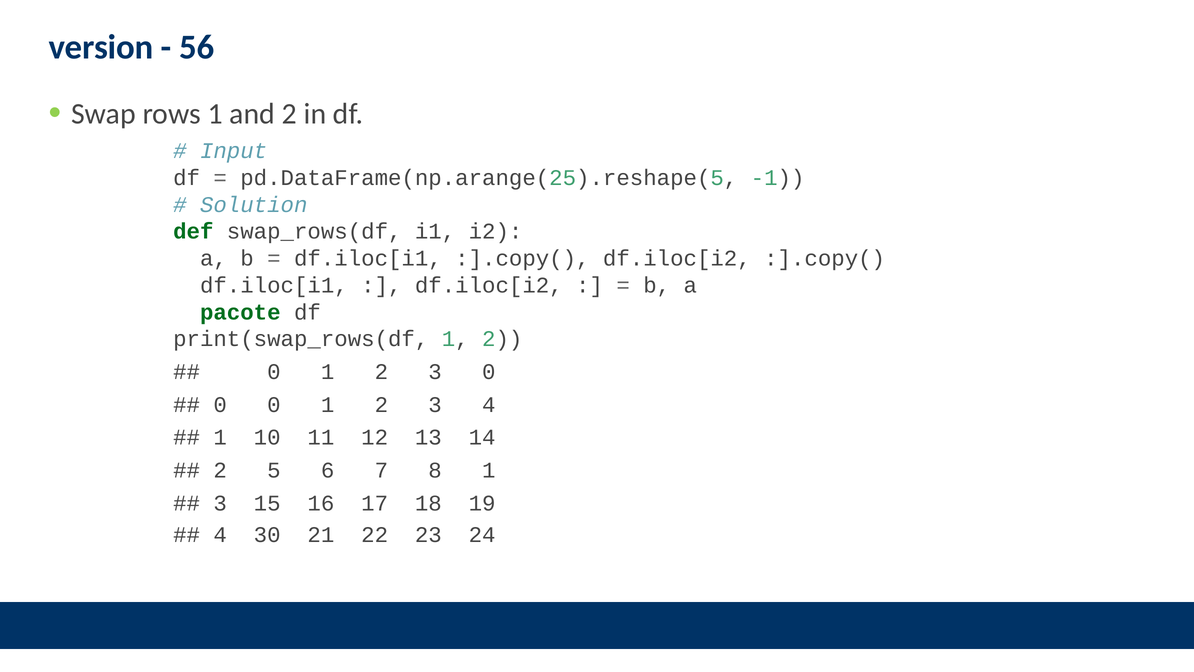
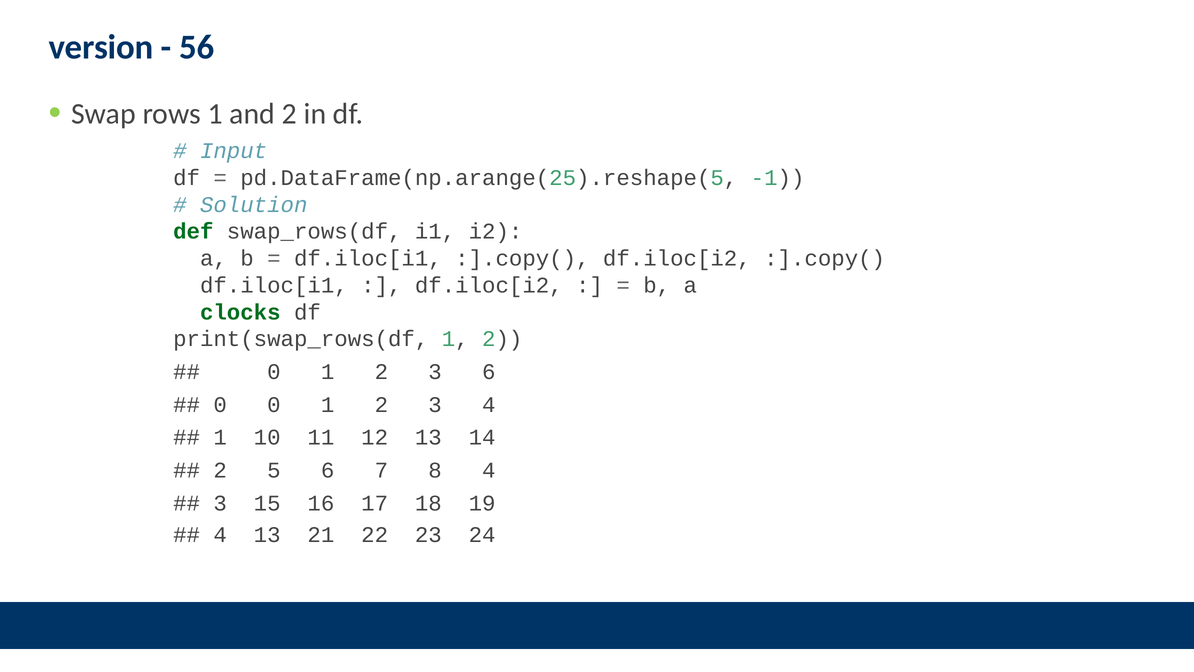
pacote: pacote -> clocks
3 0: 0 -> 6
8 1: 1 -> 4
4 30: 30 -> 13
